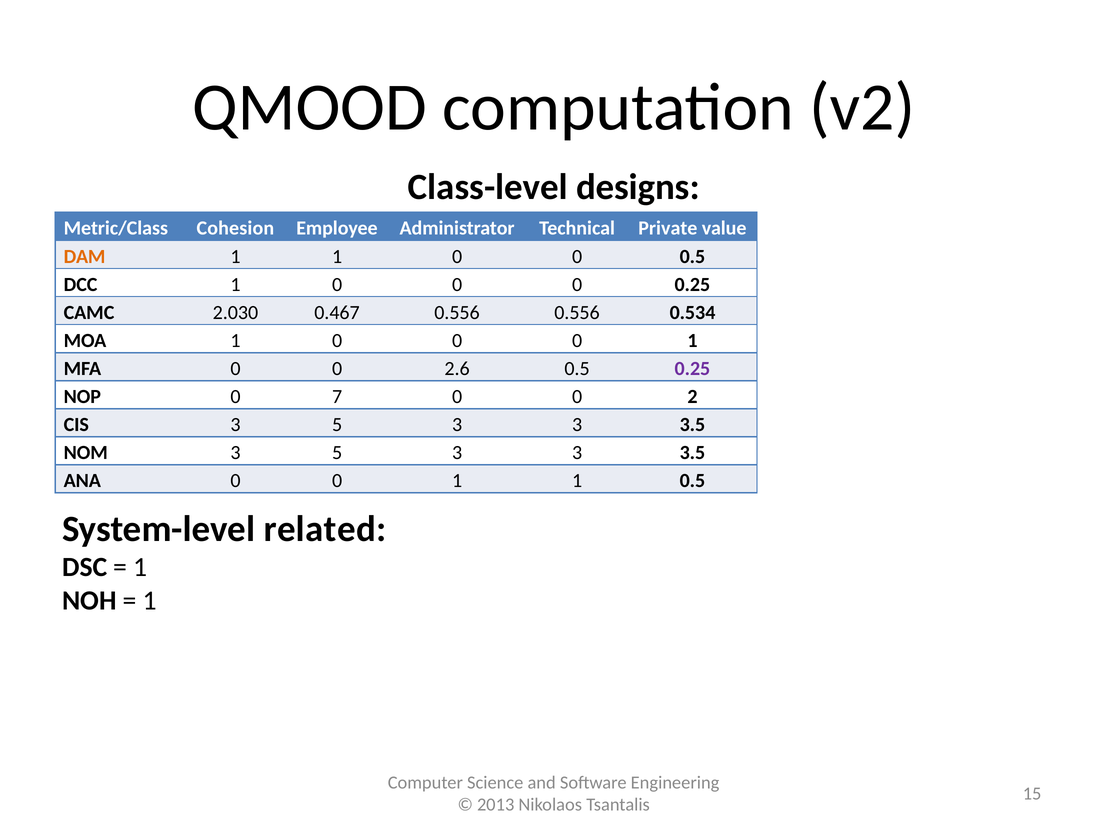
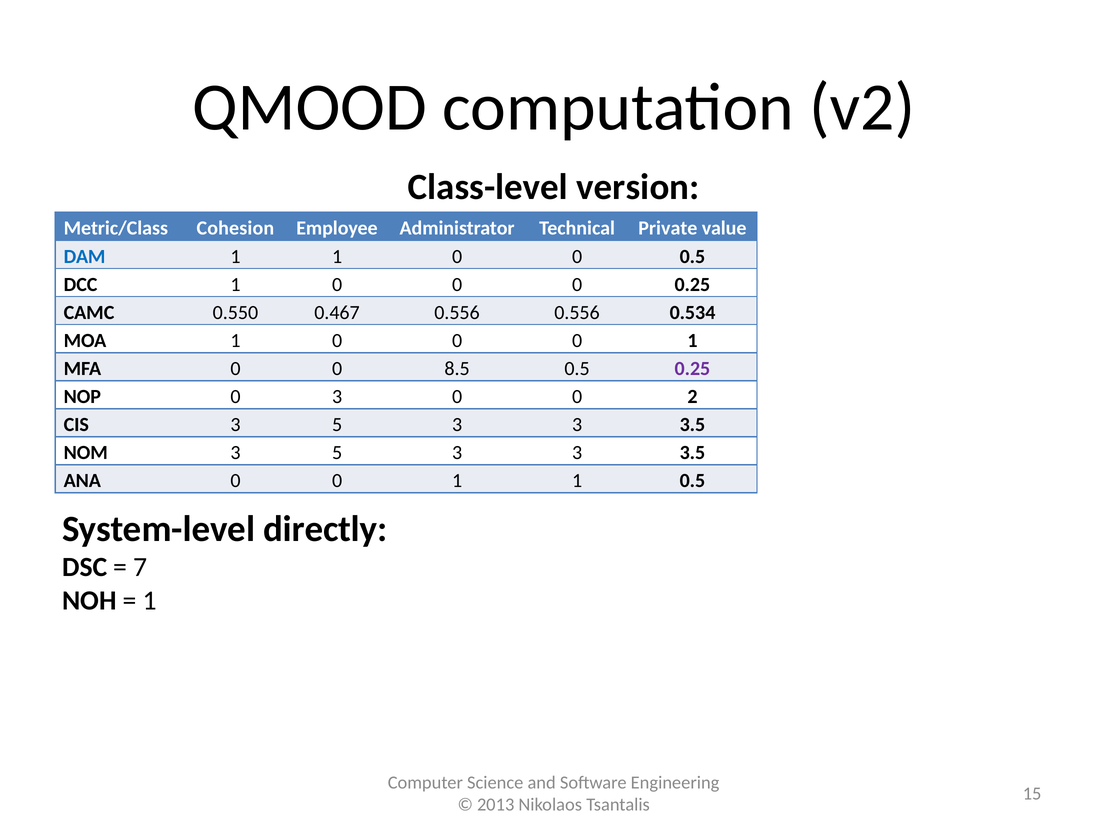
designs: designs -> version
DAM colour: orange -> blue
2.030: 2.030 -> 0.550
2.6: 2.6 -> 8.5
0 7: 7 -> 3
related: related -> directly
1 at (140, 567): 1 -> 7
